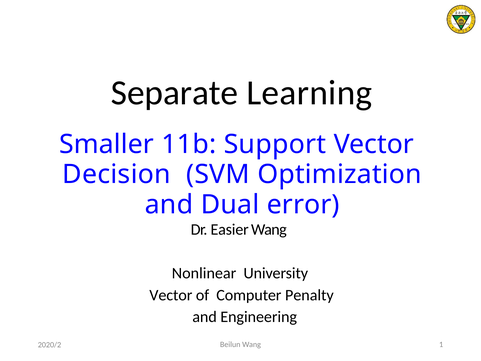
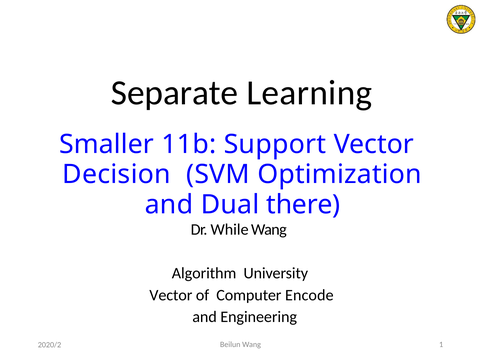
error: error -> there
Easier: Easier -> While
Nonlinear: Nonlinear -> Algorithm
Penalty: Penalty -> Encode
